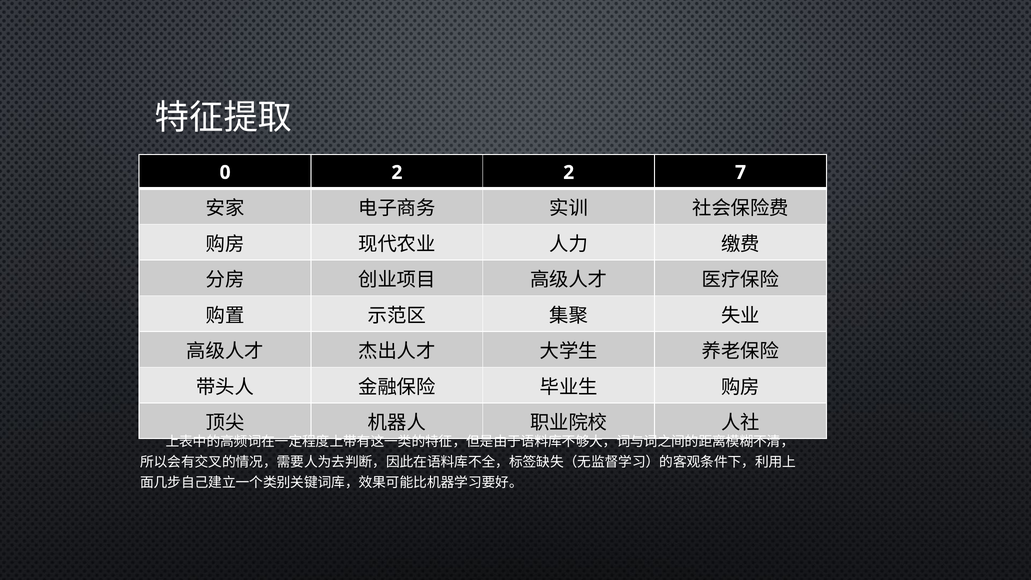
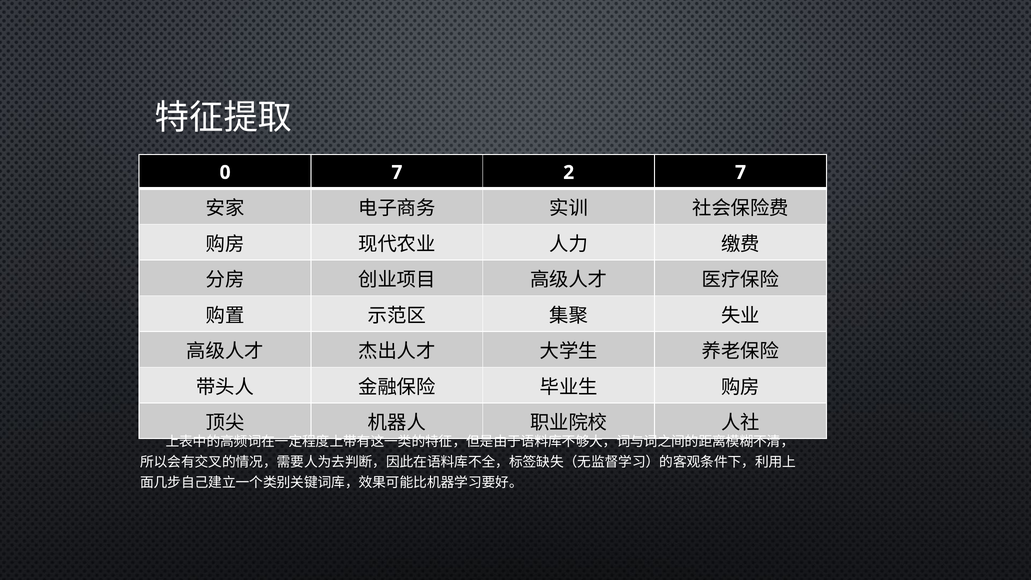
0 2: 2 -> 7
